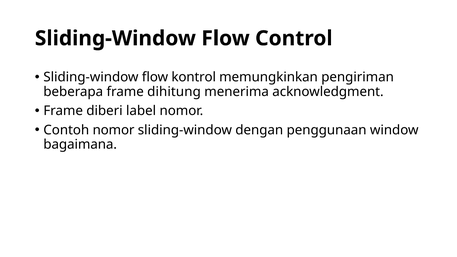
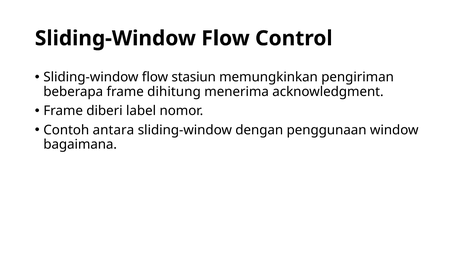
kontrol: kontrol -> stasiun
Contoh nomor: nomor -> antara
